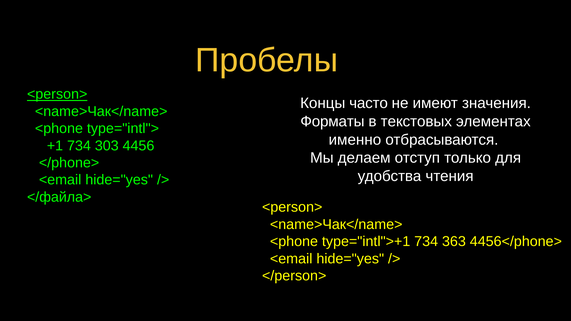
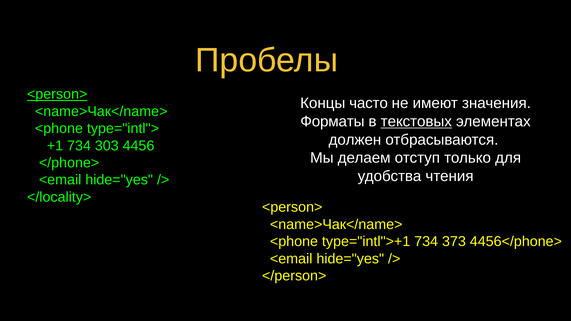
текстовых underline: none -> present
именно: именно -> должен
</файла>: </файла> -> </locality>
363: 363 -> 373
